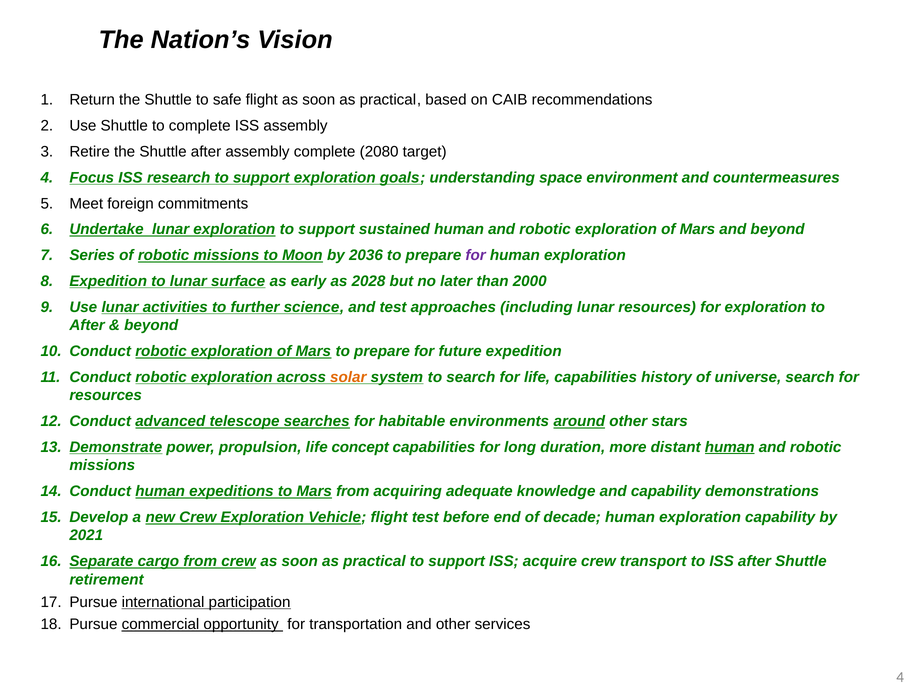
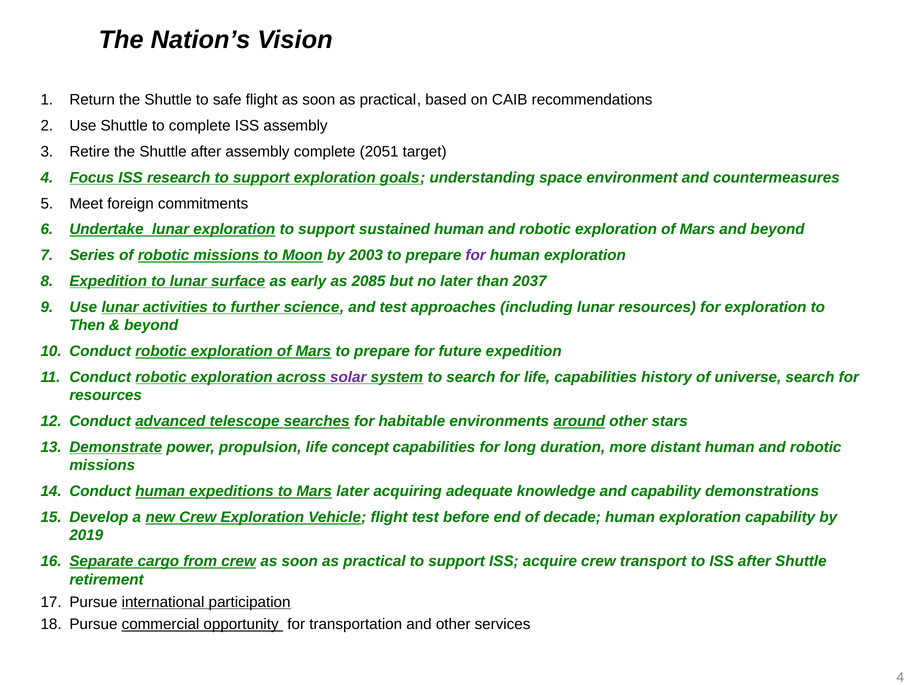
2080: 2080 -> 2051
2036: 2036 -> 2003
2028: 2028 -> 2085
2000: 2000 -> 2037
After at (87, 325): After -> Then
solar colour: orange -> purple
human at (730, 447) underline: present -> none
Mars from: from -> later
2021: 2021 -> 2019
